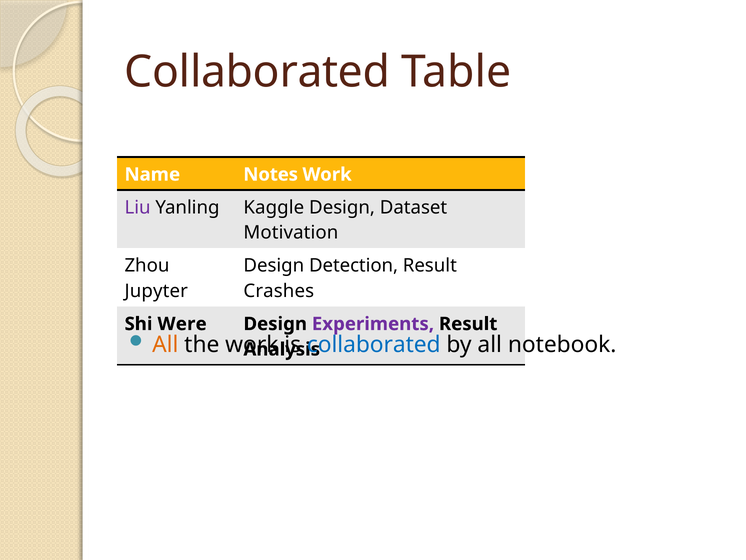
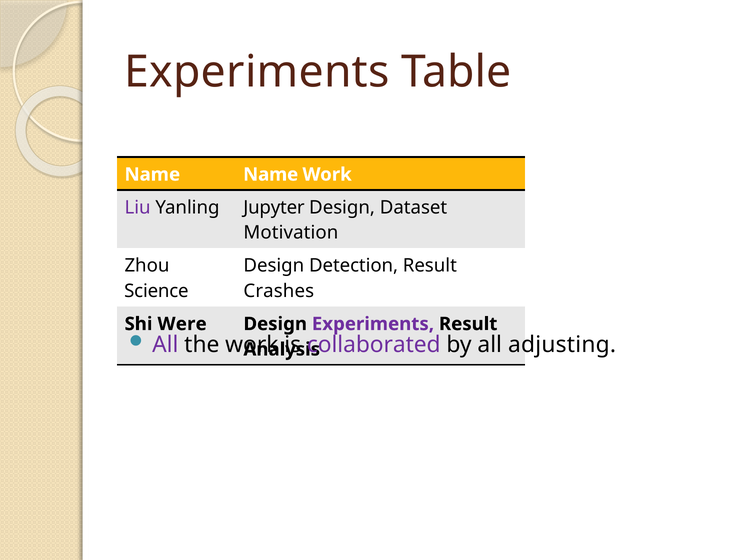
Collaborated at (257, 72): Collaborated -> Experiments
Name Notes: Notes -> Name
Kaggle: Kaggle -> Jupyter
Jupyter: Jupyter -> Science
All at (165, 344) colour: orange -> purple
collaborated at (374, 344) colour: blue -> purple
notebook: notebook -> adjusting
